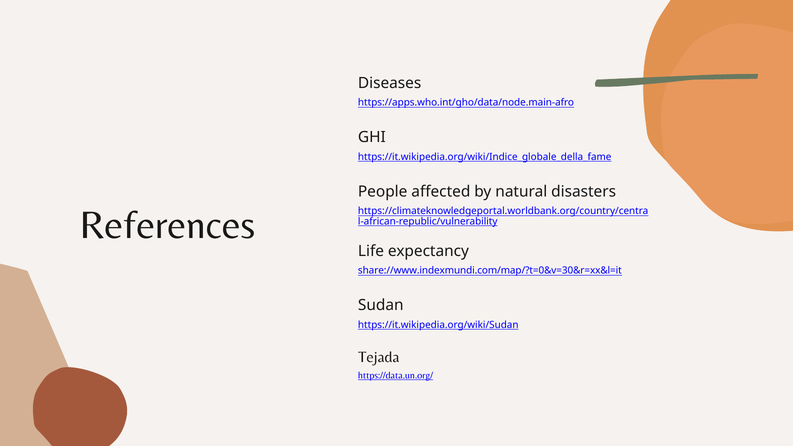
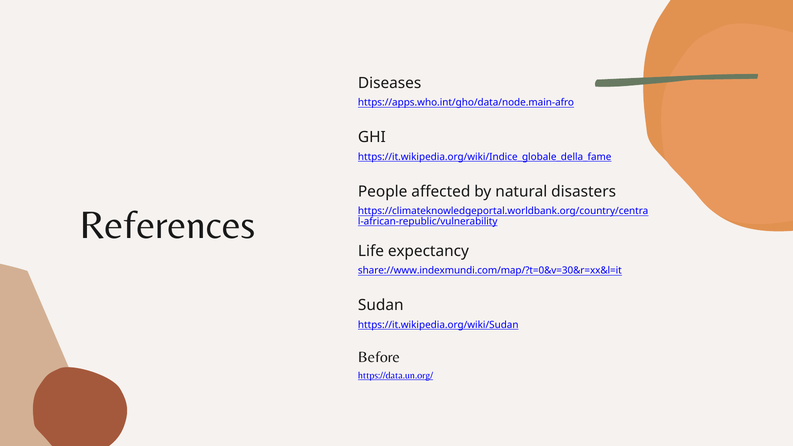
Tejada: Tejada -> Before
